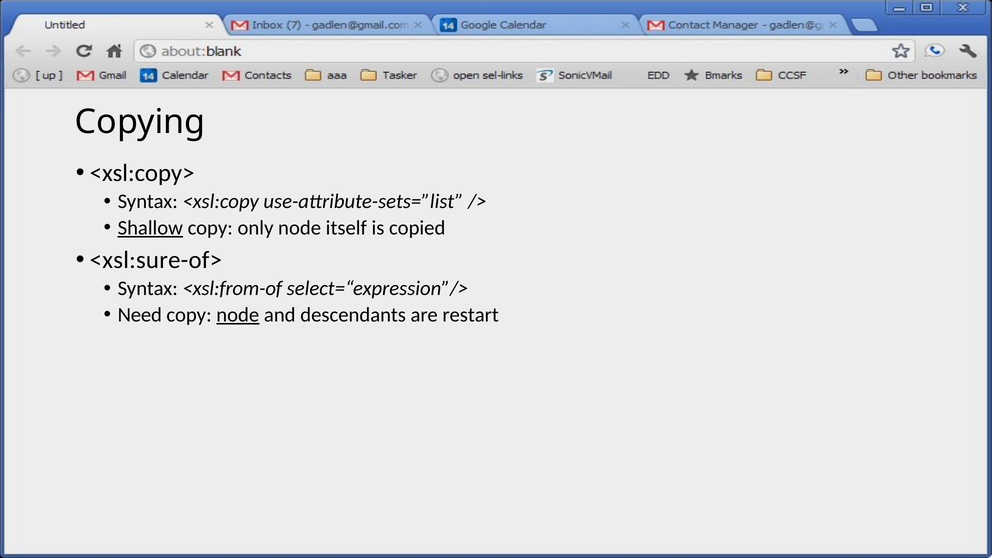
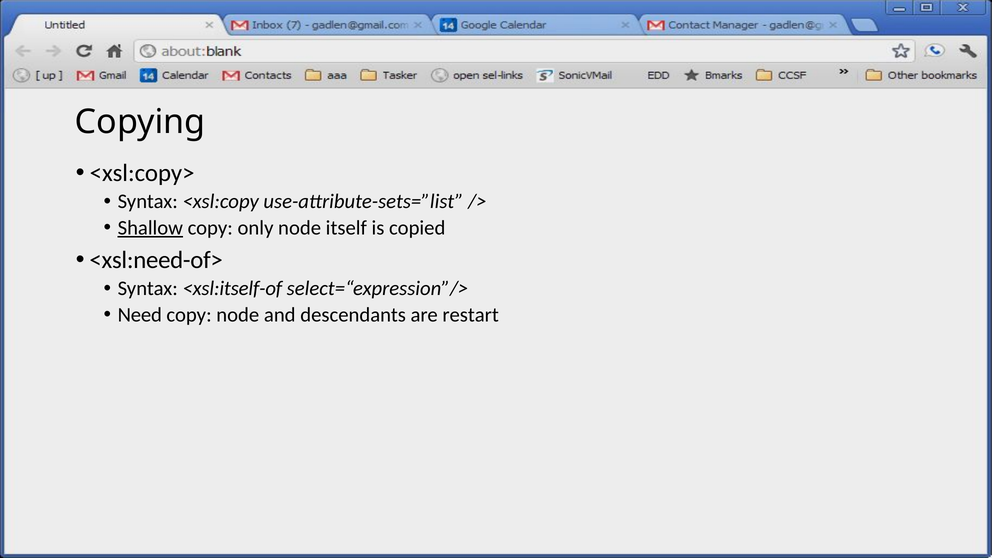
<xsl:sure-of>: <xsl:sure-of> -> <xsl:need-of>
<xsl:from-of: <xsl:from-of -> <xsl:itself-of
node at (238, 315) underline: present -> none
